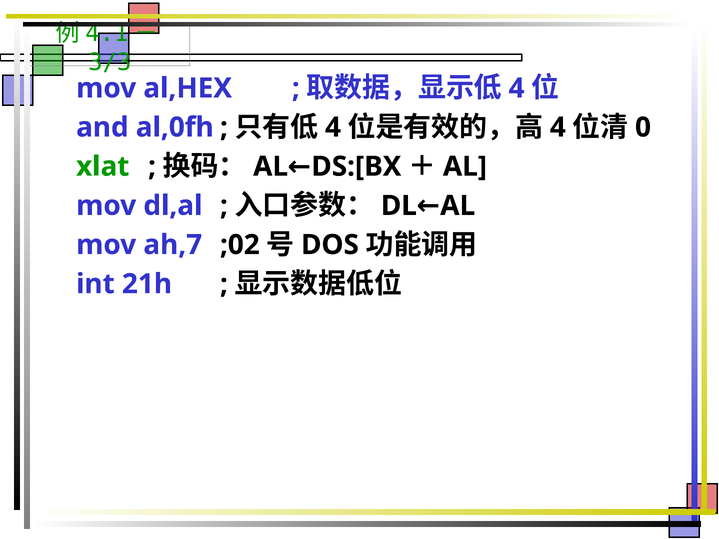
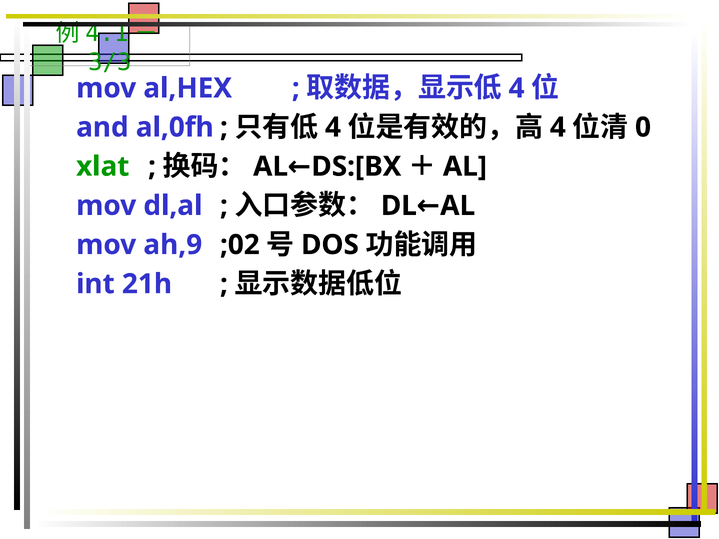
ah,7: ah,7 -> ah,9
